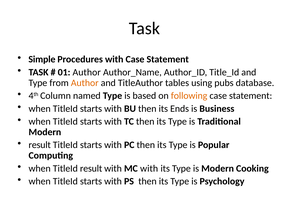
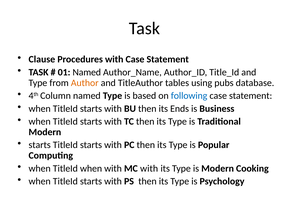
Simple: Simple -> Clause
01 Author: Author -> Named
following colour: orange -> blue
result at (40, 145): result -> starts
TitleId result: result -> when
